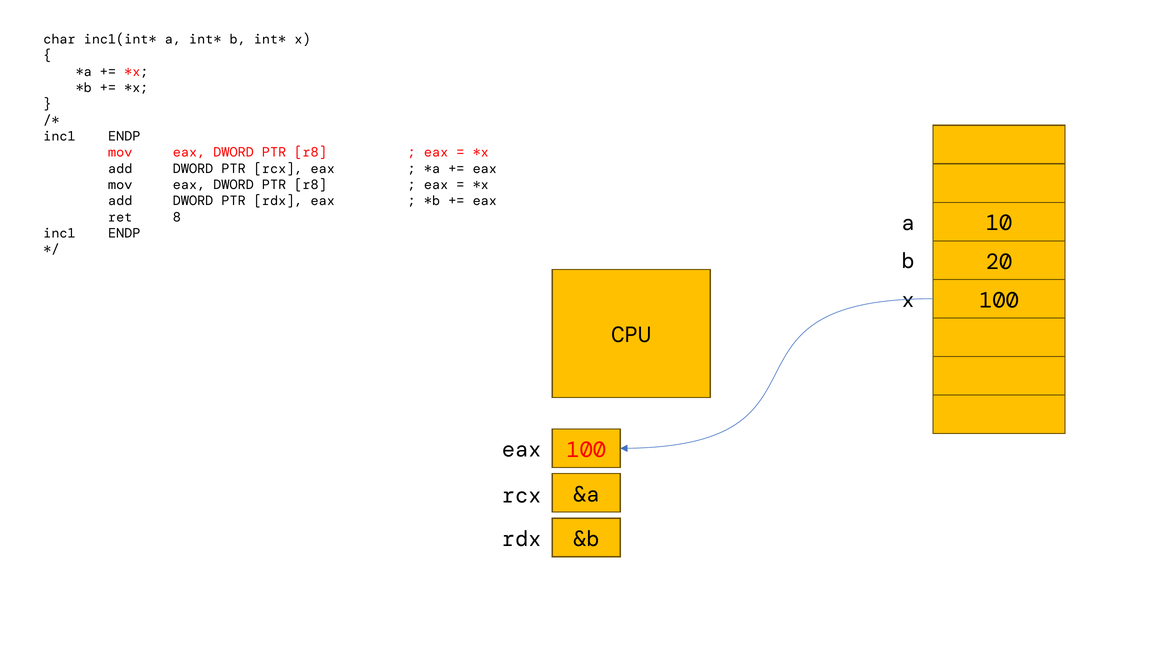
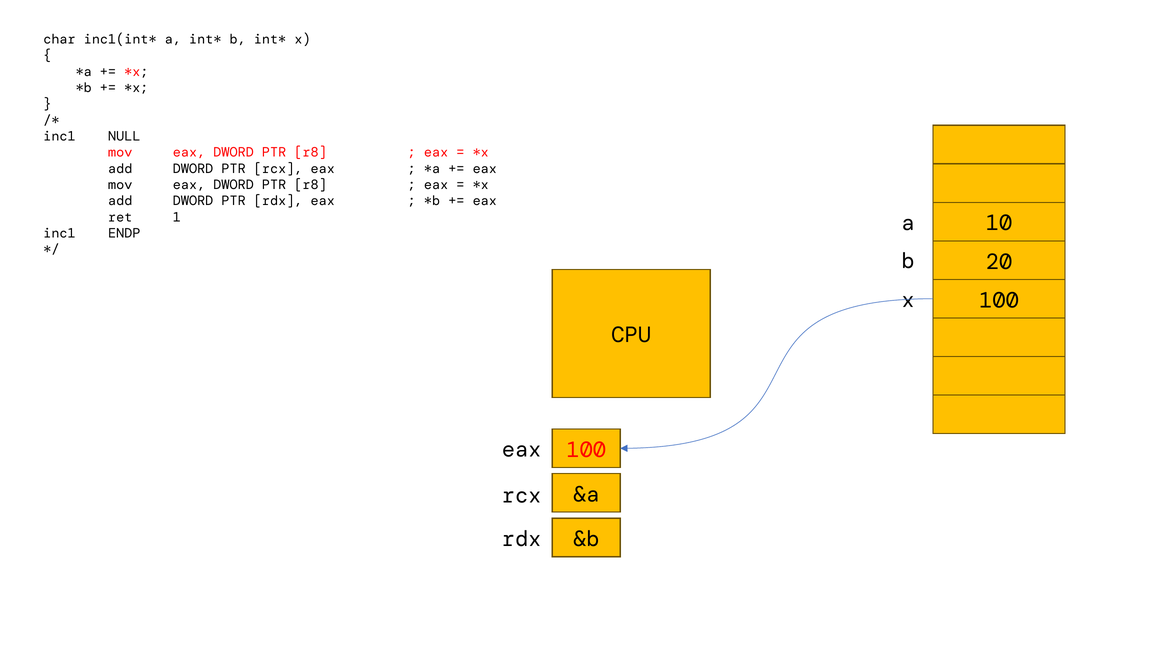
ENDP at (124, 136): ENDP -> NULL
8: 8 -> 1
